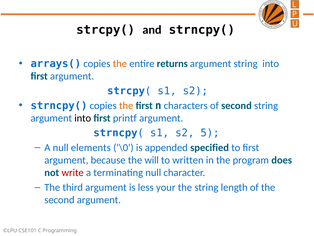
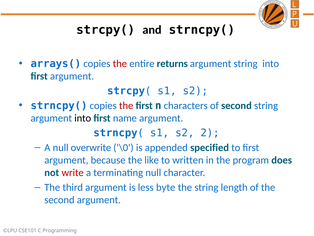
the at (120, 64) colour: orange -> red
the at (126, 105) colour: orange -> red
printf: printf -> name
5: 5 -> 2
elements: elements -> overwrite
will: will -> like
your: your -> byte
